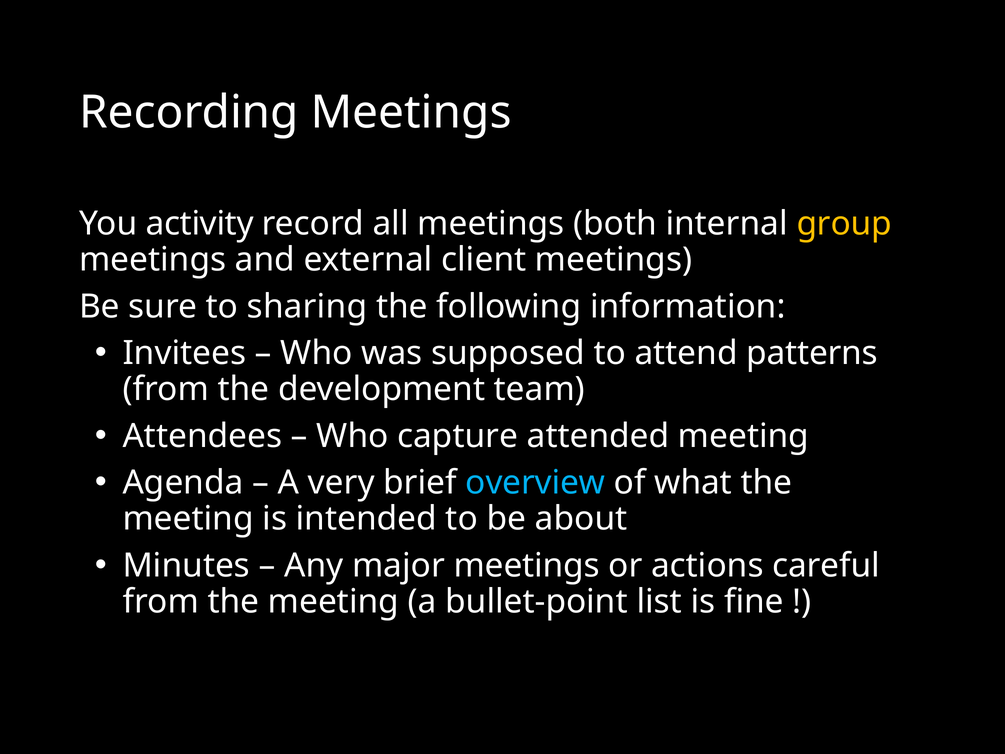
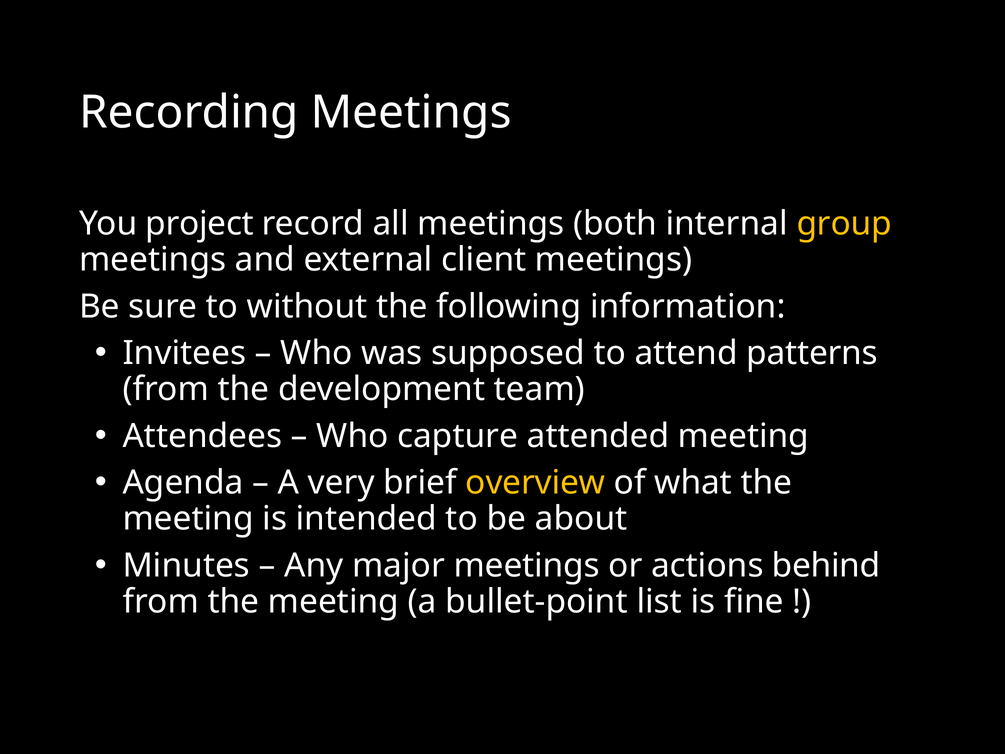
activity: activity -> project
sharing: sharing -> without
overview colour: light blue -> yellow
careful: careful -> behind
